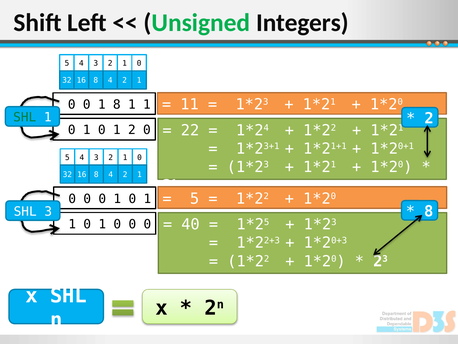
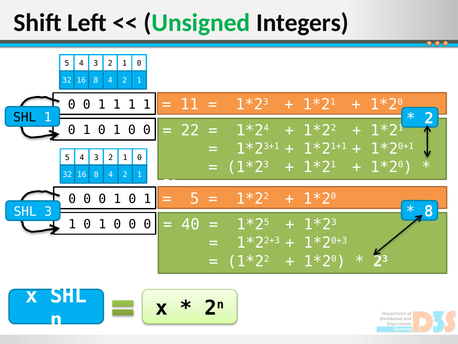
0 0 1 8: 8 -> 1
SHL at (25, 117) colour: green -> black
2 at (132, 130): 2 -> 0
